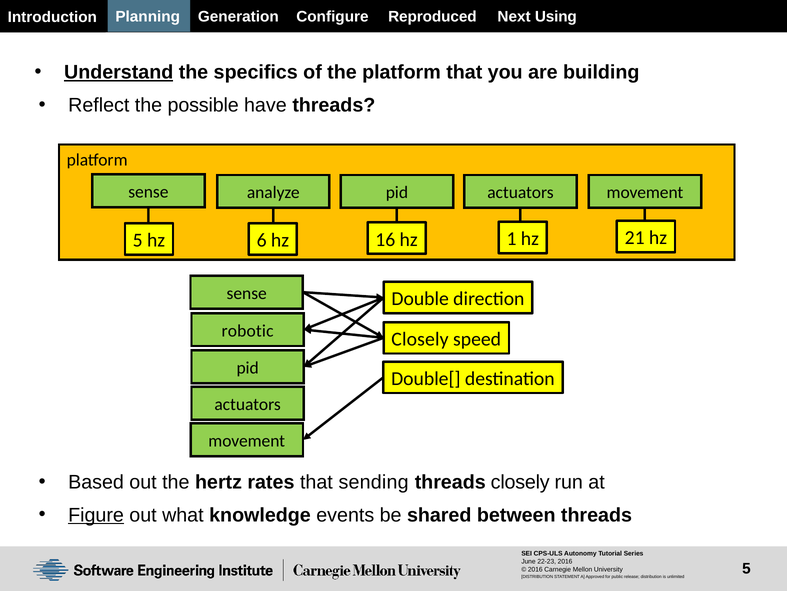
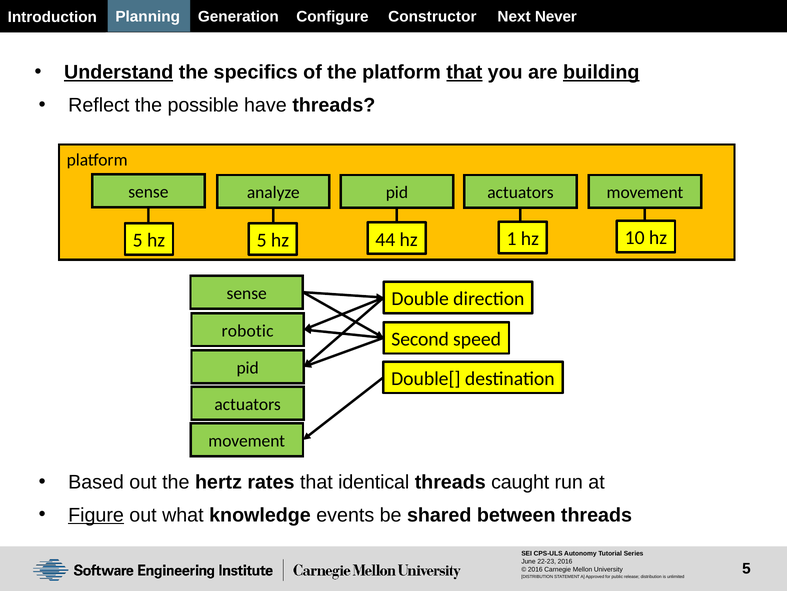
Reproduced: Reproduced -> Constructor
Using: Using -> Never
that at (464, 72) underline: none -> present
building underline: none -> present
hz 6: 6 -> 5
16: 16 -> 44
21: 21 -> 10
Closely at (420, 339): Closely -> Second
sending: sending -> identical
threads closely: closely -> caught
